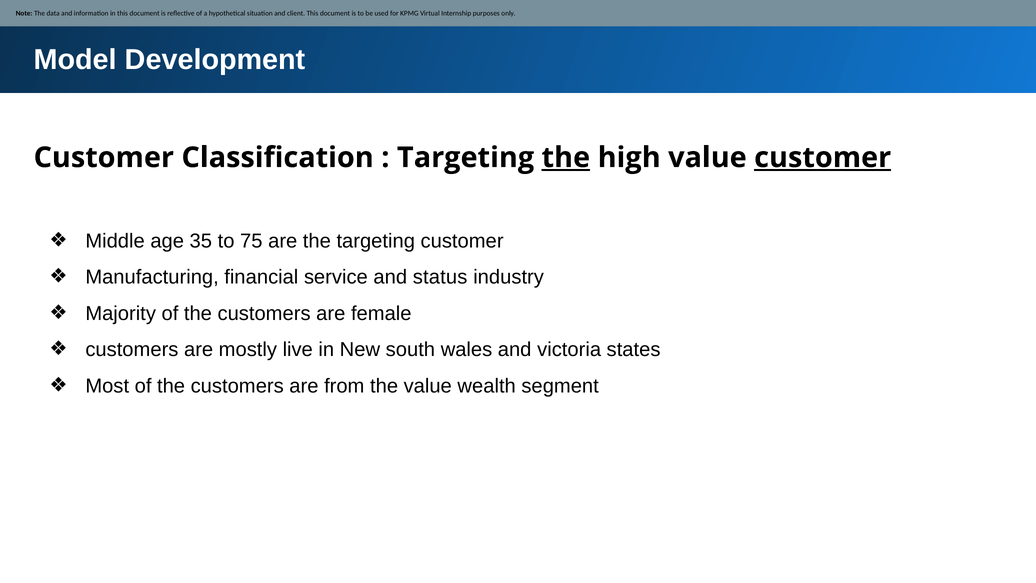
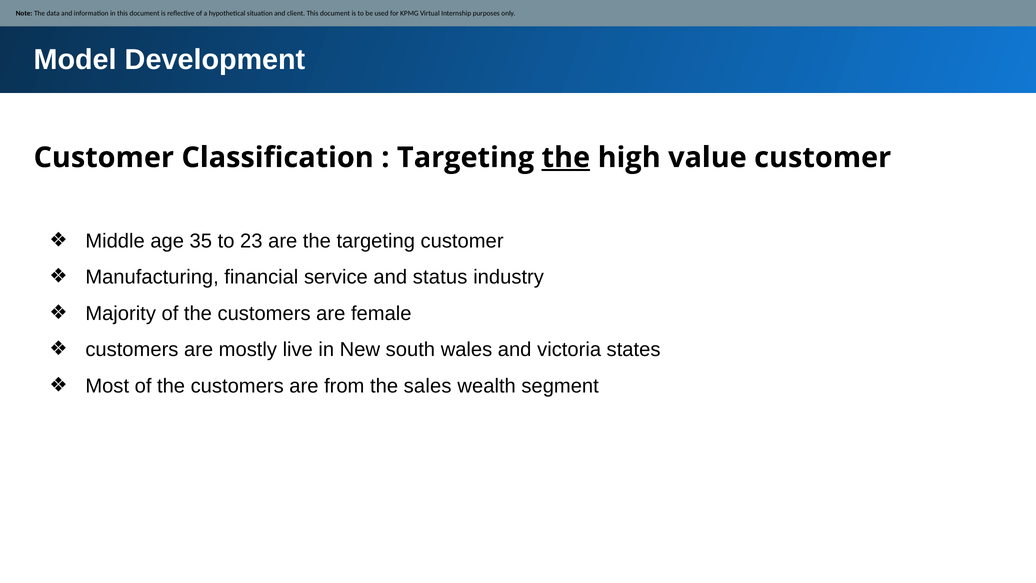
customer at (823, 158) underline: present -> none
75: 75 -> 23
the value: value -> sales
